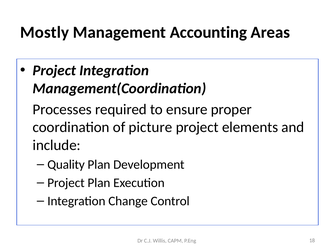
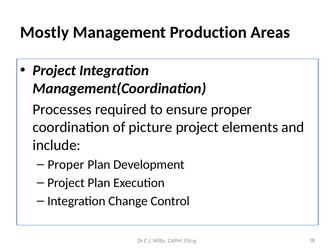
Accounting: Accounting -> Production
Quality at (66, 164): Quality -> Proper
